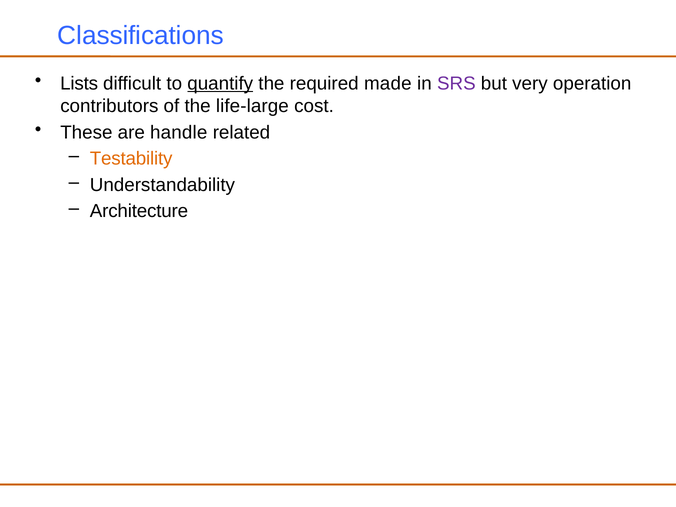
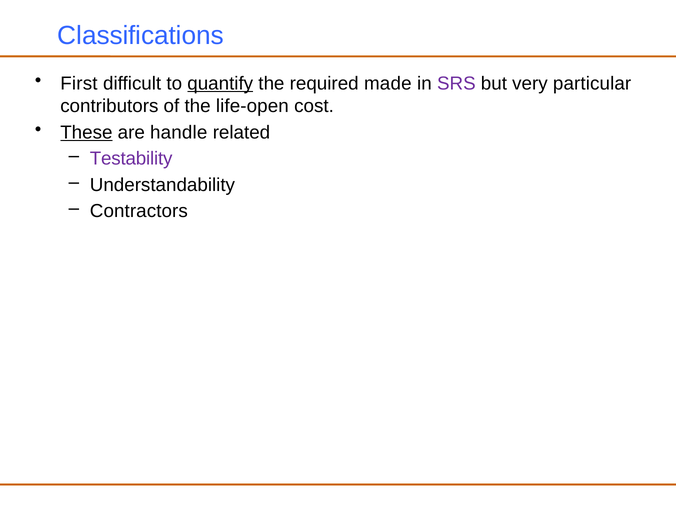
Lists: Lists -> First
operation: operation -> particular
life-large: life-large -> life-open
These underline: none -> present
Testability colour: orange -> purple
Architecture: Architecture -> Contractors
